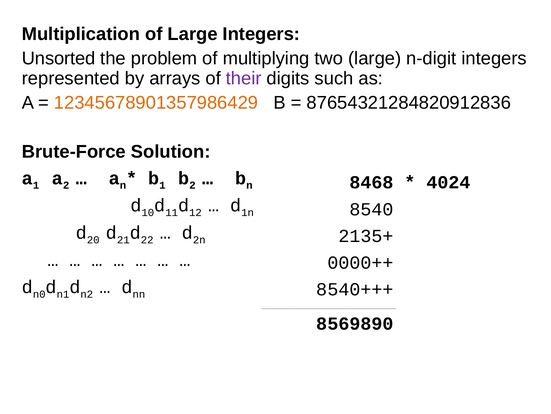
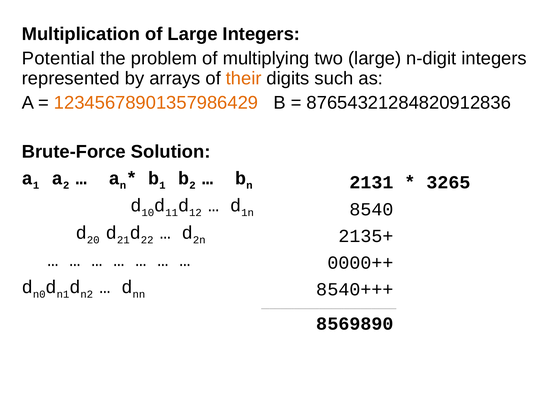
Unsorted: Unsorted -> Potential
their colour: purple -> orange
8468: 8468 -> 2131
4024: 4024 -> 3265
